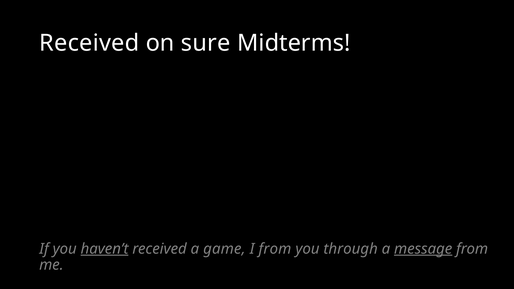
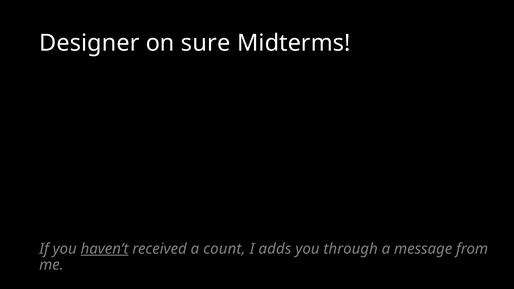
Received at (89, 43): Received -> Designer
game: game -> count
I from: from -> adds
message underline: present -> none
